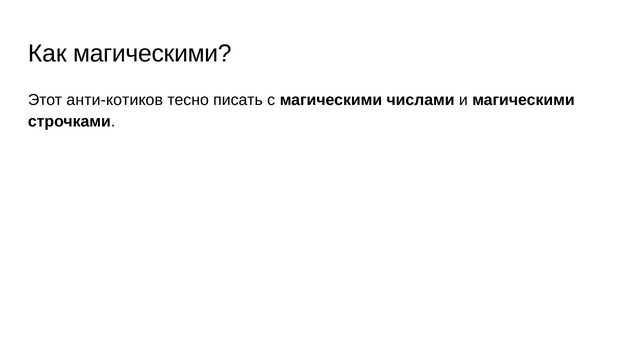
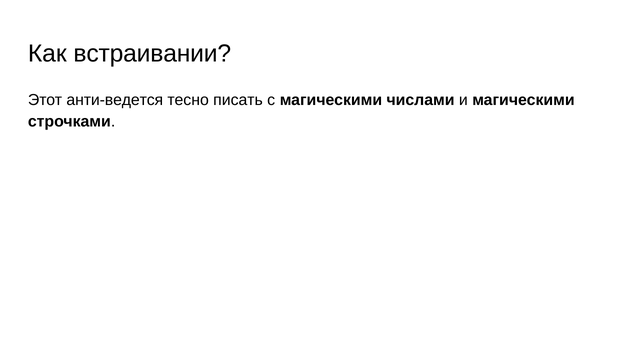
Как магическими: магическими -> встраивании
анти-котиков: анти-котиков -> анти-ведется
